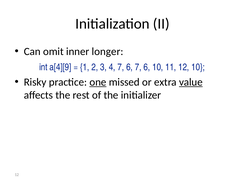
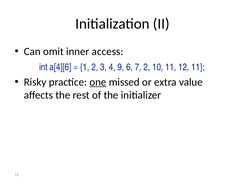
longer: longer -> access
a[4][9: a[4][9 -> a[4][6
4 7: 7 -> 9
6 7 6: 6 -> 2
12 10: 10 -> 11
value underline: present -> none
